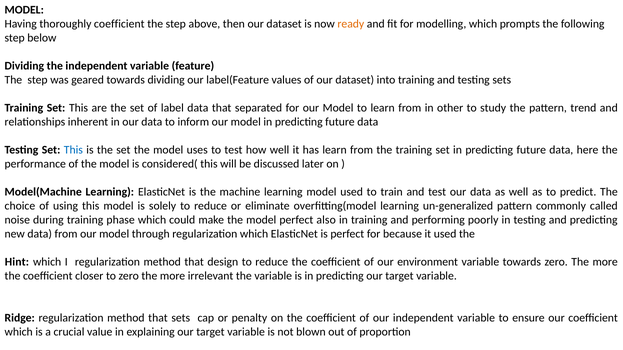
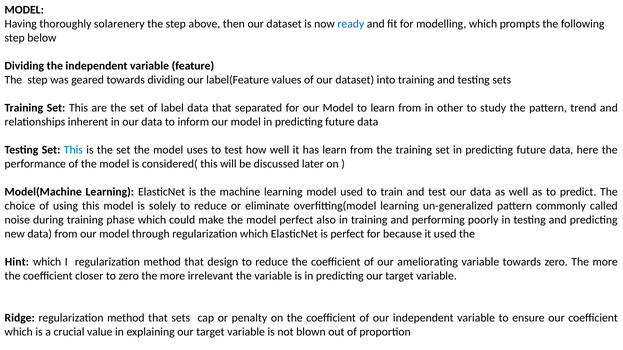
thoroughly coefficient: coefficient -> solarenery
ready colour: orange -> blue
environment: environment -> ameliorating
